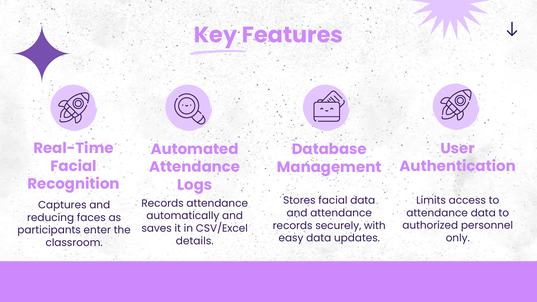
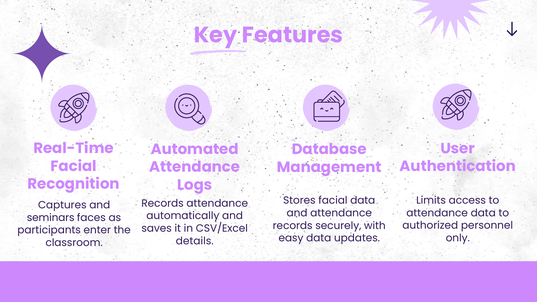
reducing: reducing -> seminars
